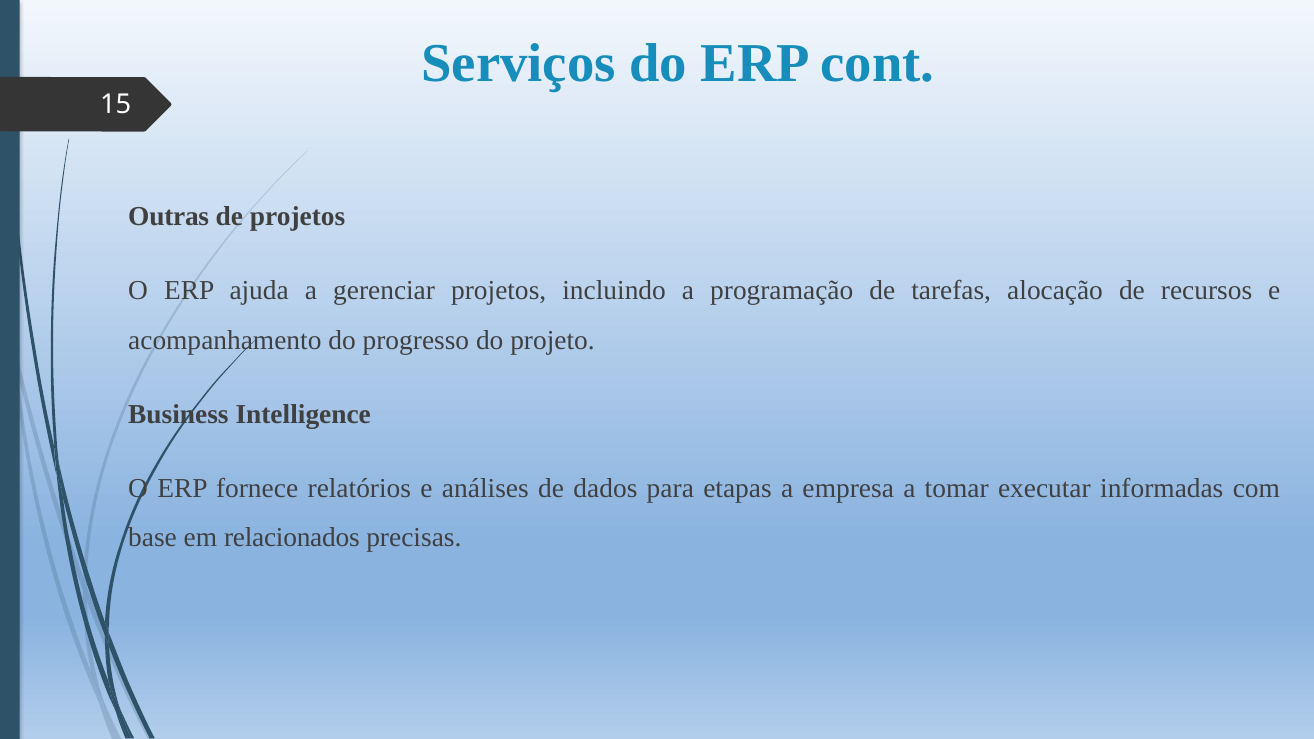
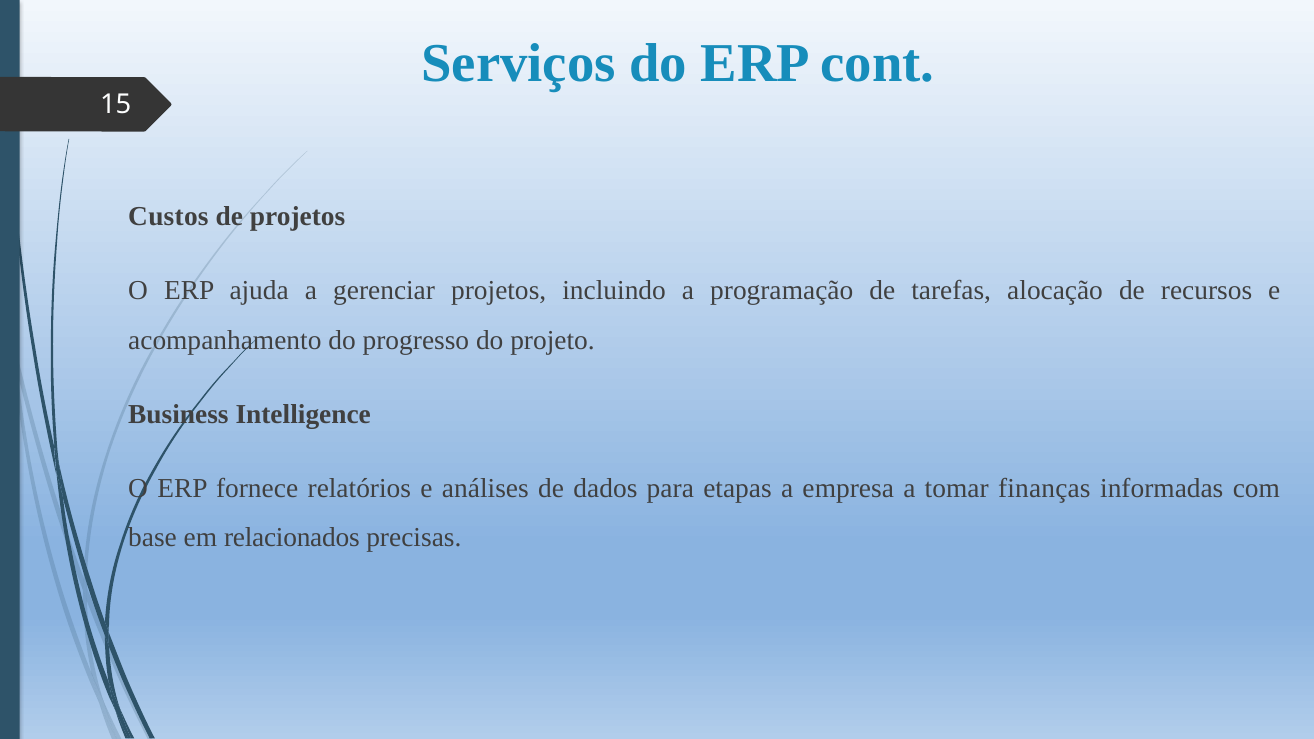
Outras: Outras -> Custos
executar: executar -> finanças
